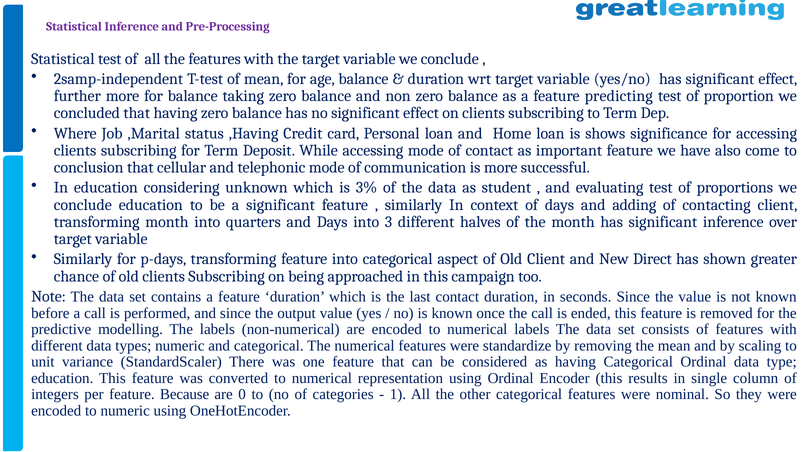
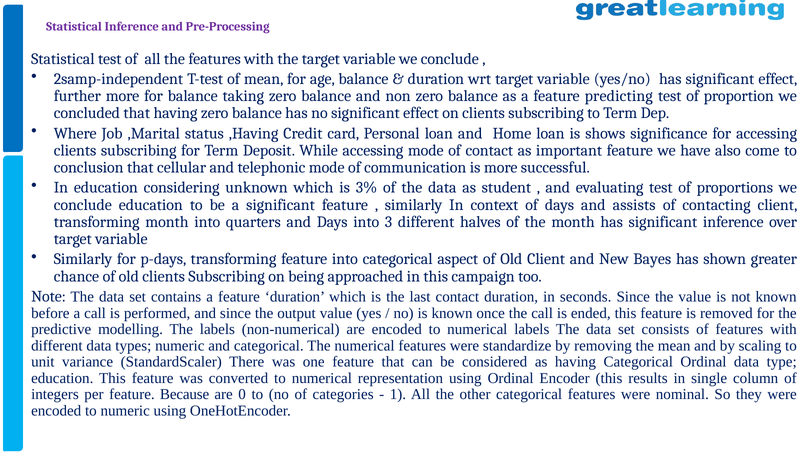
adding: adding -> assists
Direct: Direct -> Bayes
